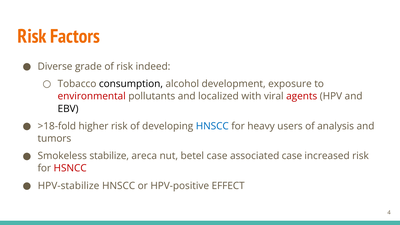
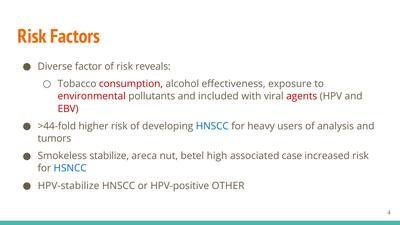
grade: grade -> factor
indeed: indeed -> reveals
consumption colour: black -> red
development: development -> effectiveness
localized: localized -> included
EBV colour: black -> red
>18-fold: >18-fold -> >44-fold
betel case: case -> high
HSNCC colour: red -> blue
EFFECT: EFFECT -> OTHER
